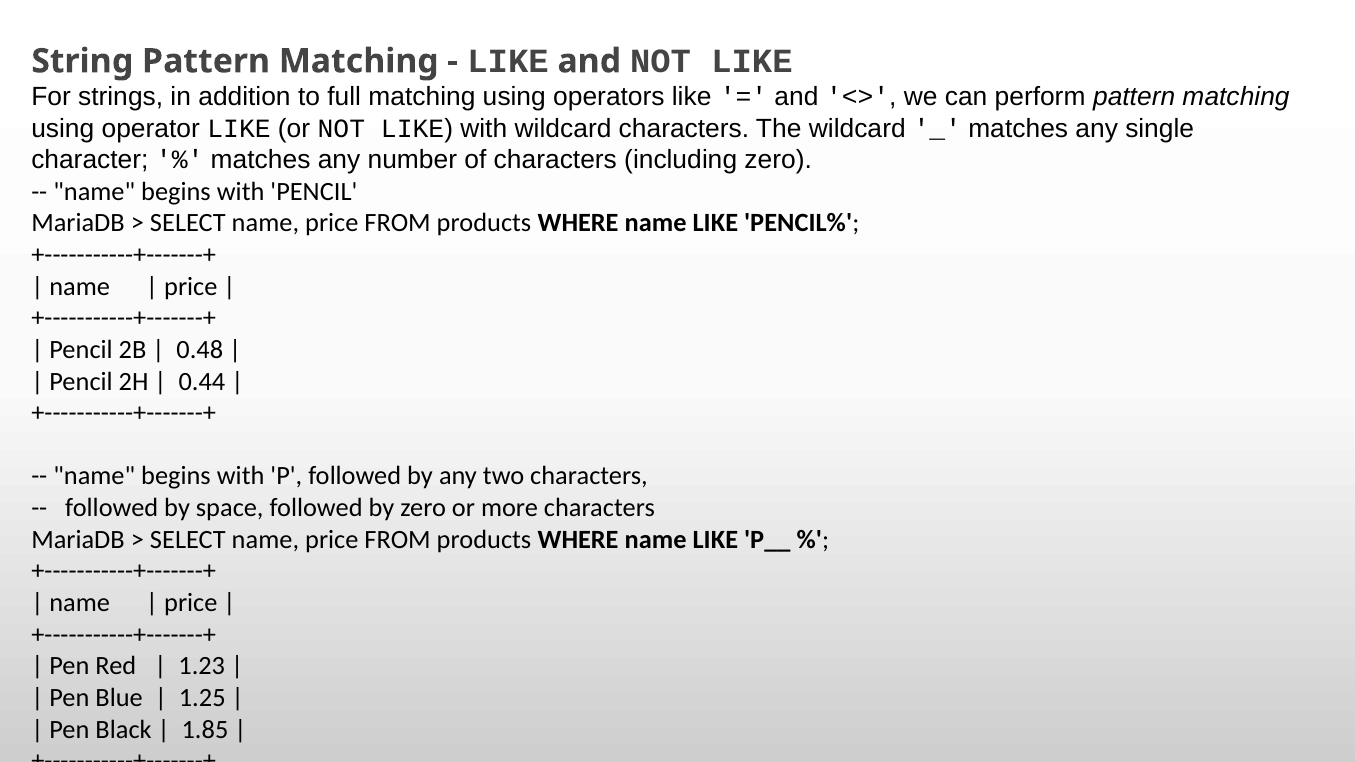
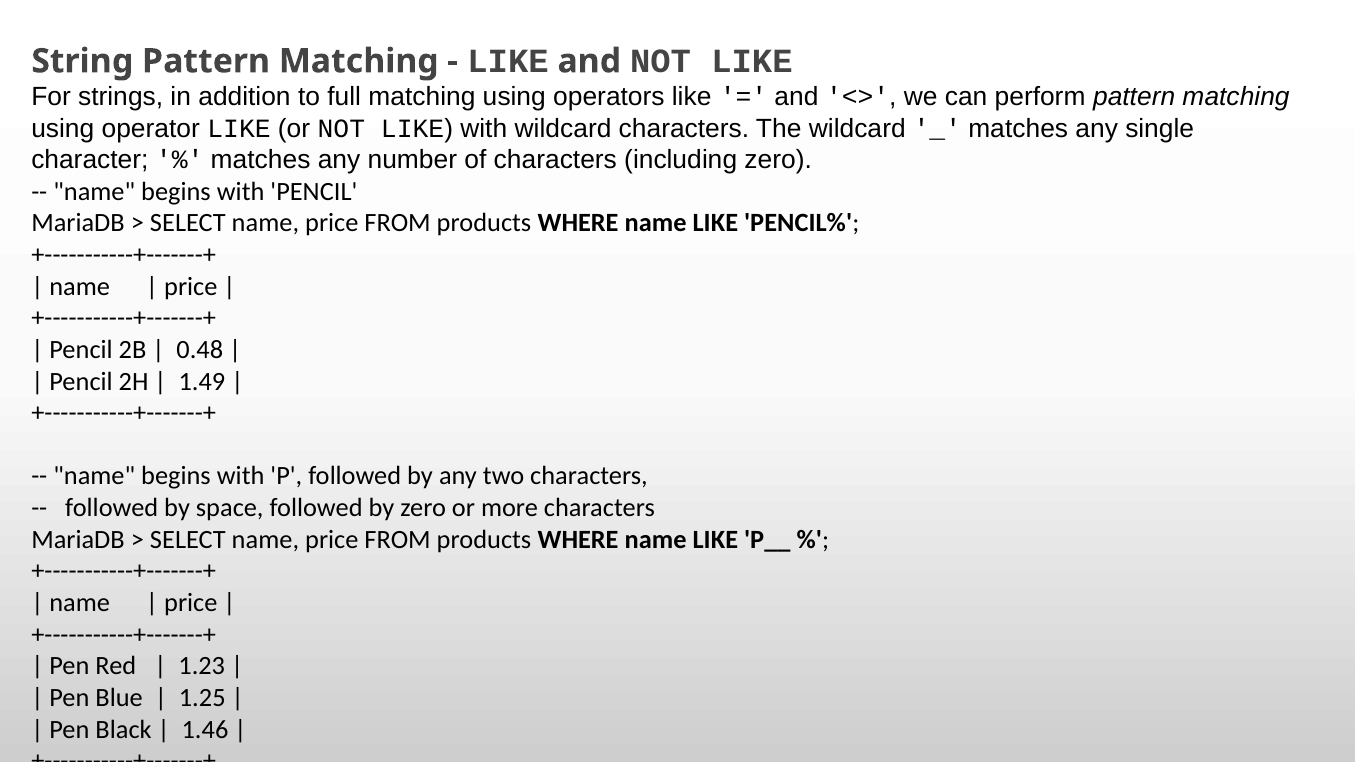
0.44: 0.44 -> 1.49
1.85: 1.85 -> 1.46
